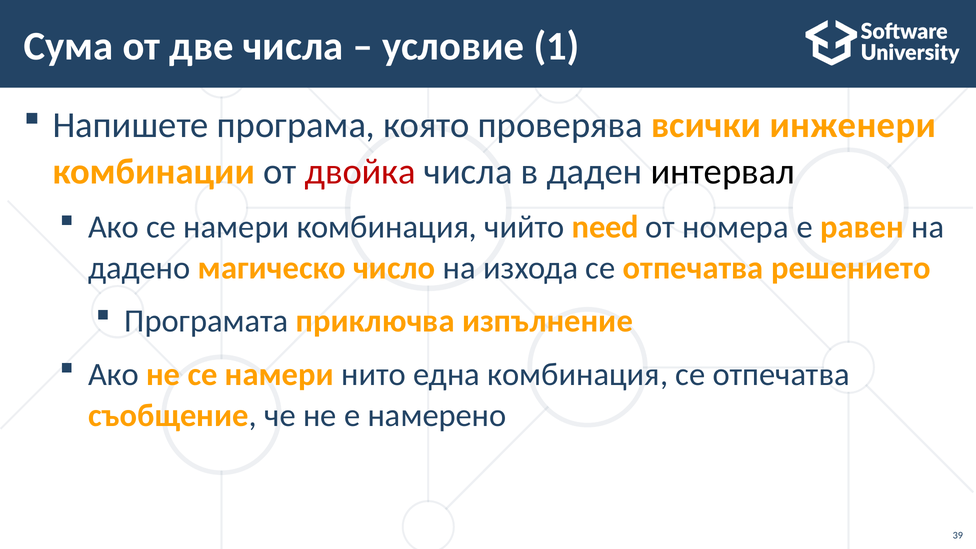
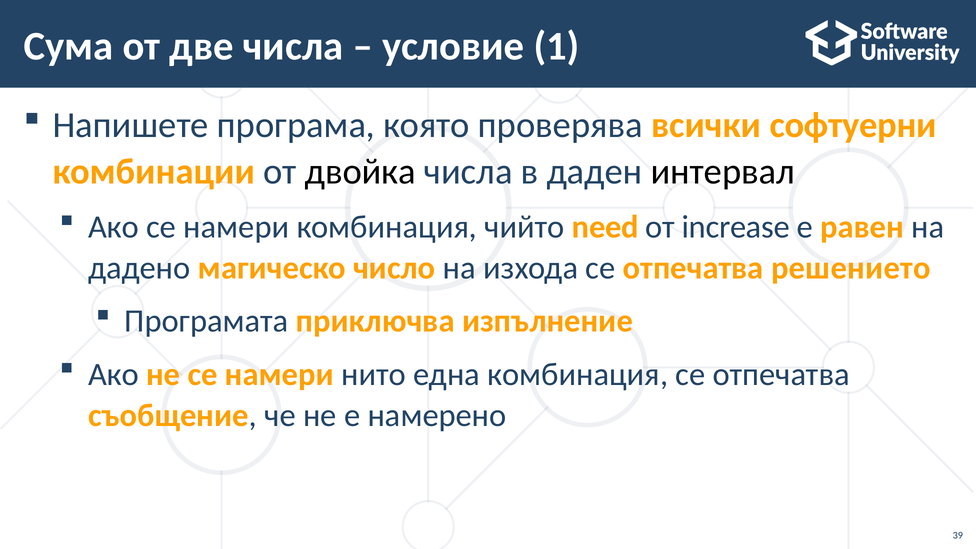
инженери: инженери -> софтуерни
двойка colour: red -> black
номера: номера -> increase
